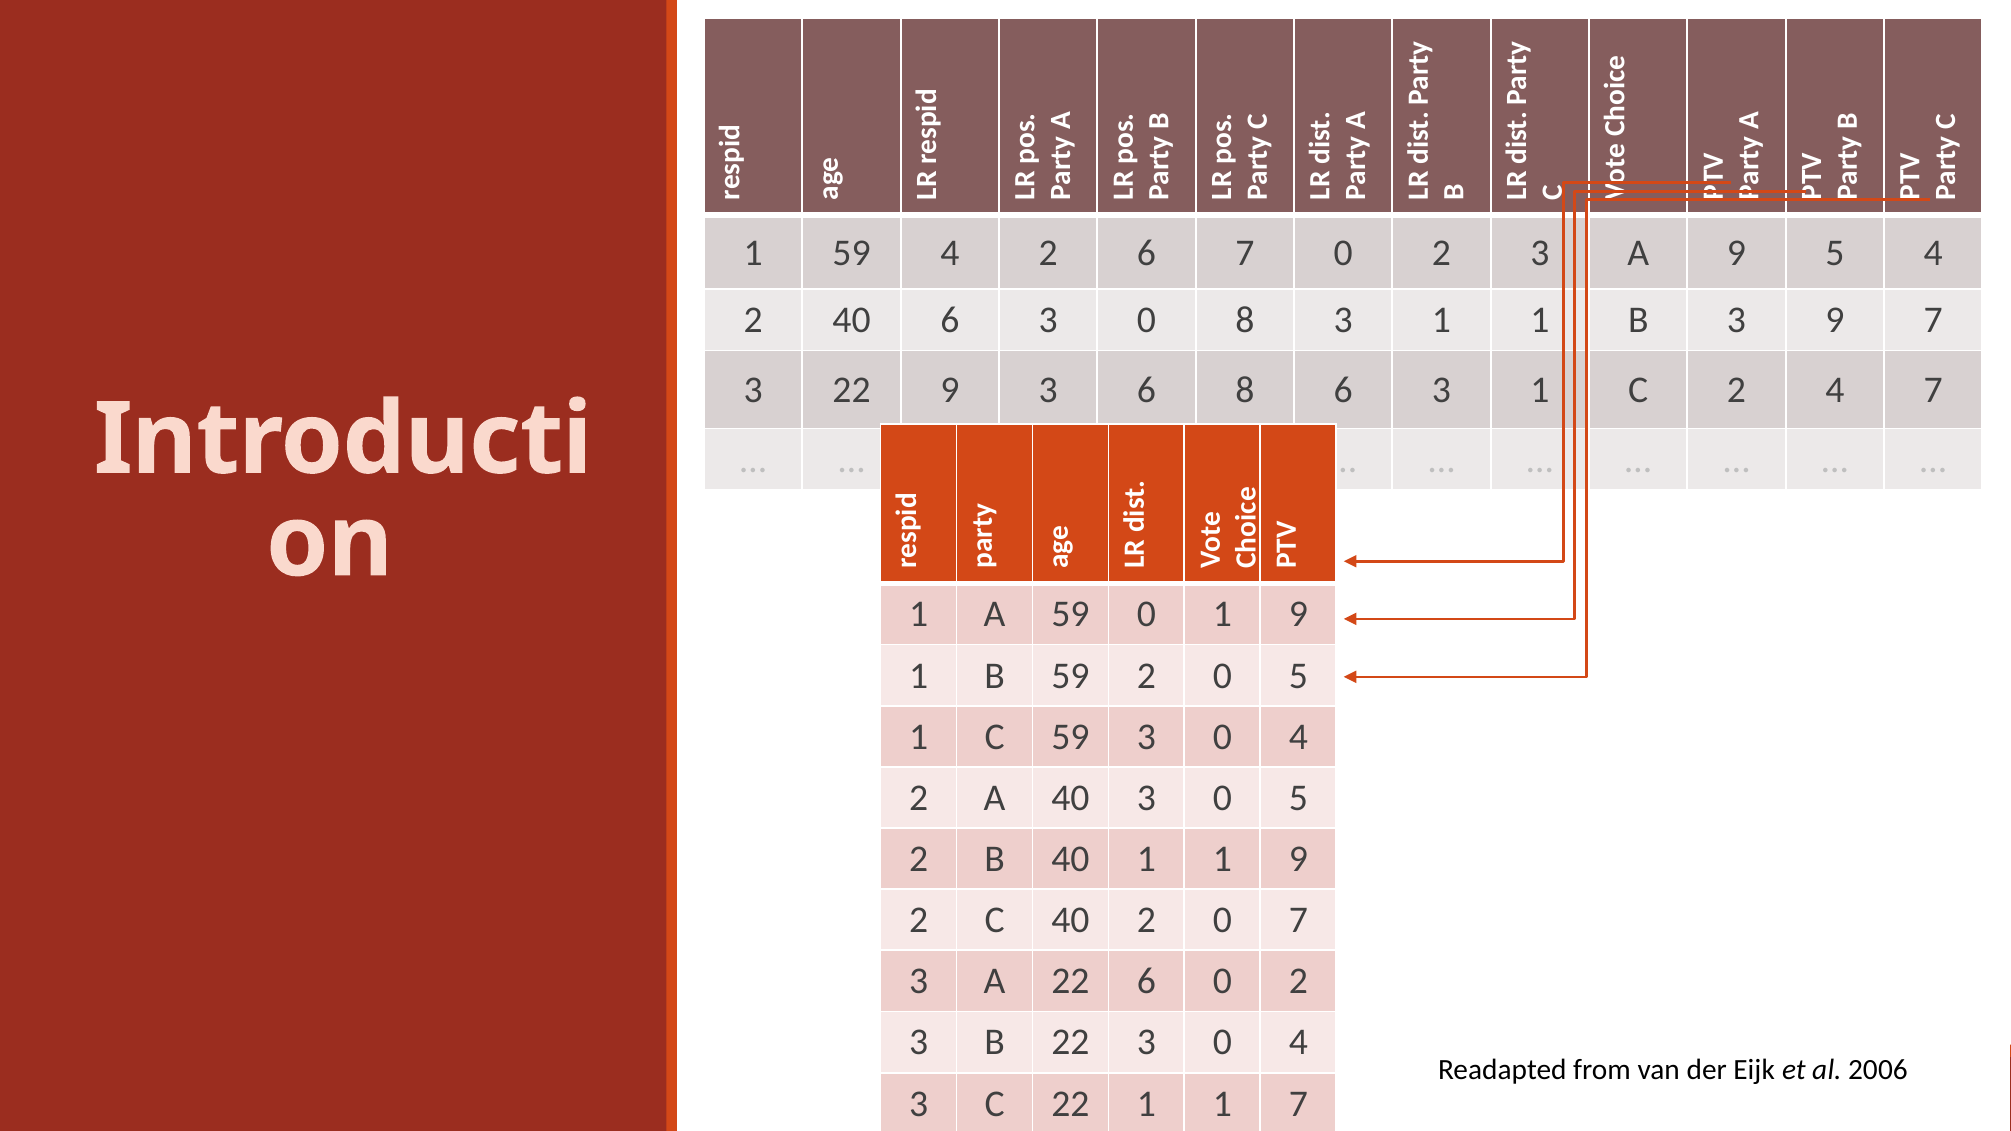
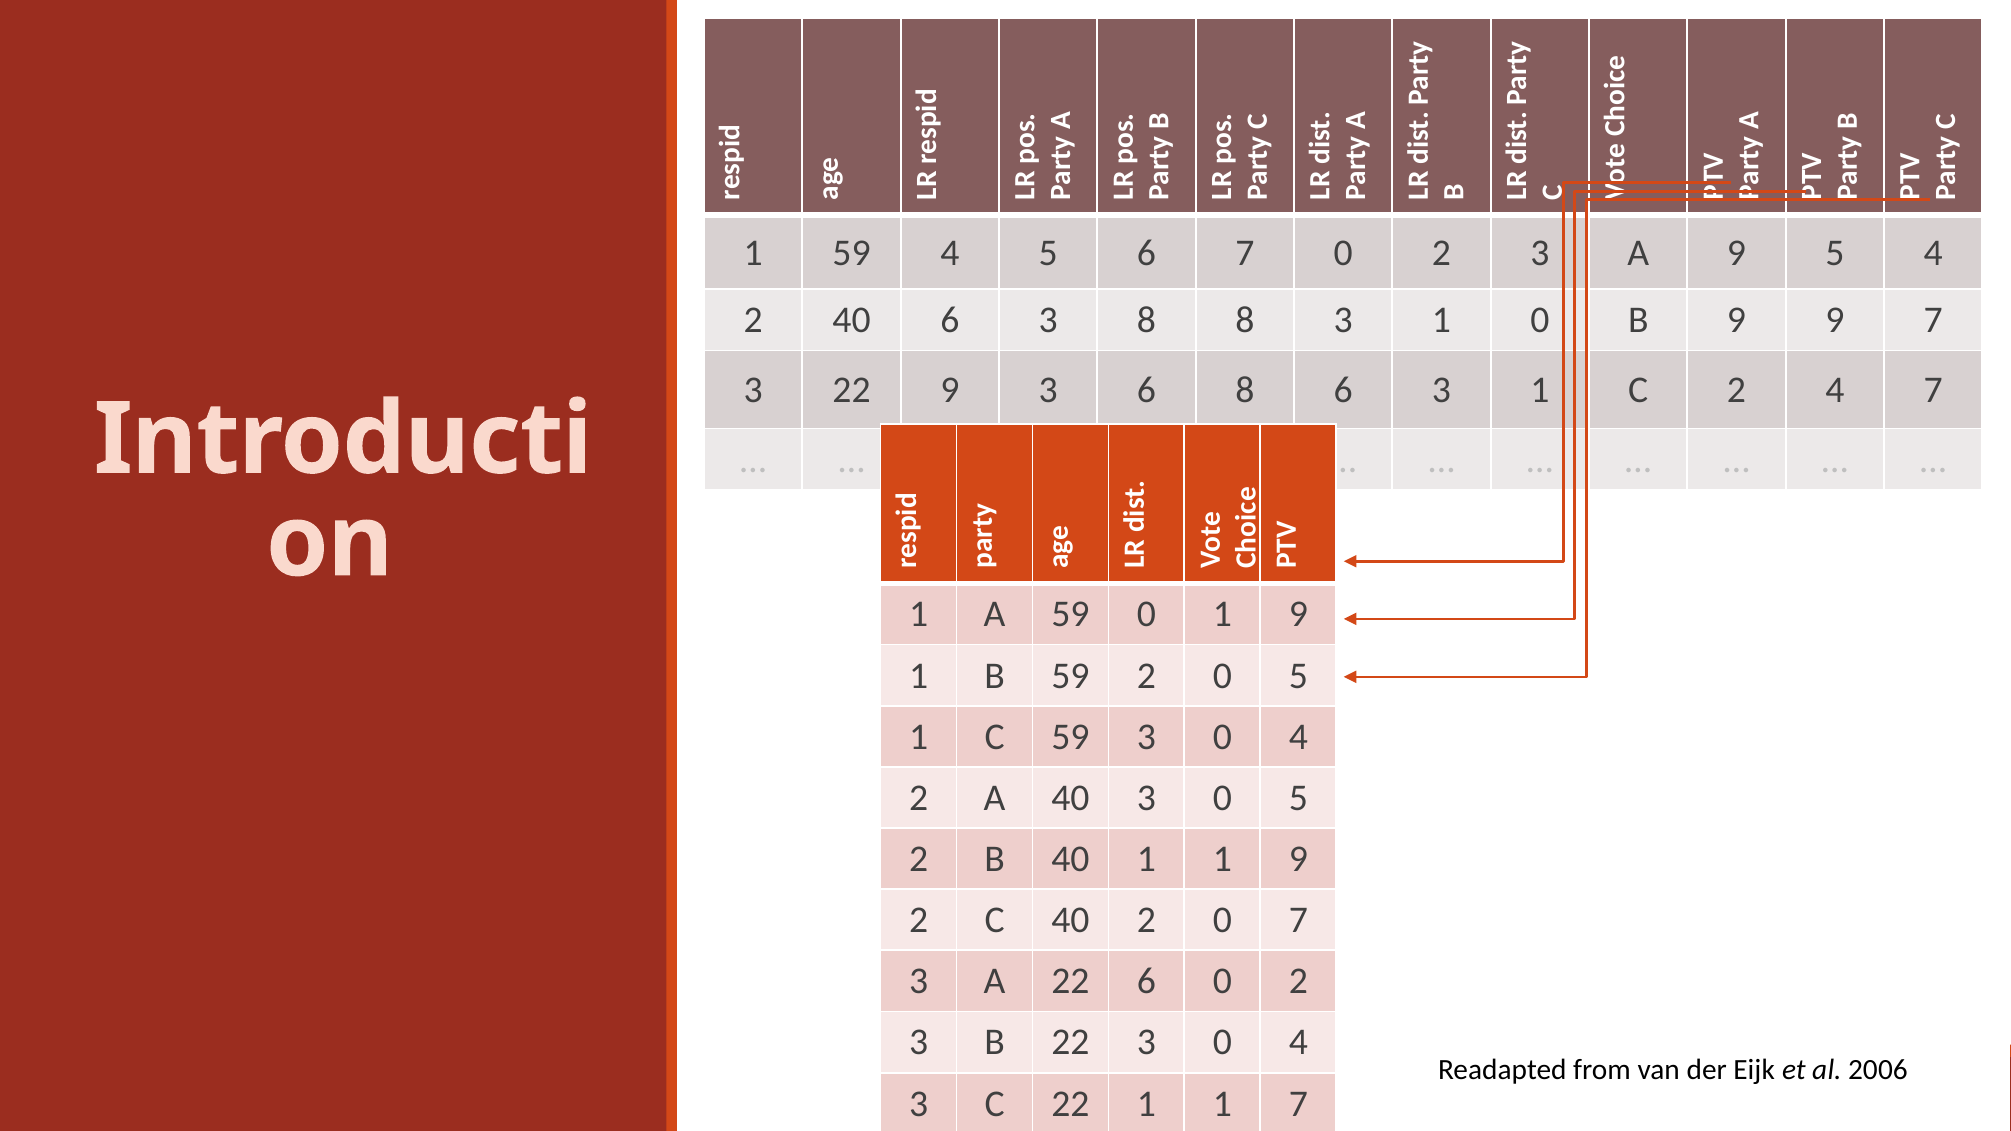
59 4 2: 2 -> 5
6 3 0: 0 -> 8
3 1 1: 1 -> 0
B 3: 3 -> 9
